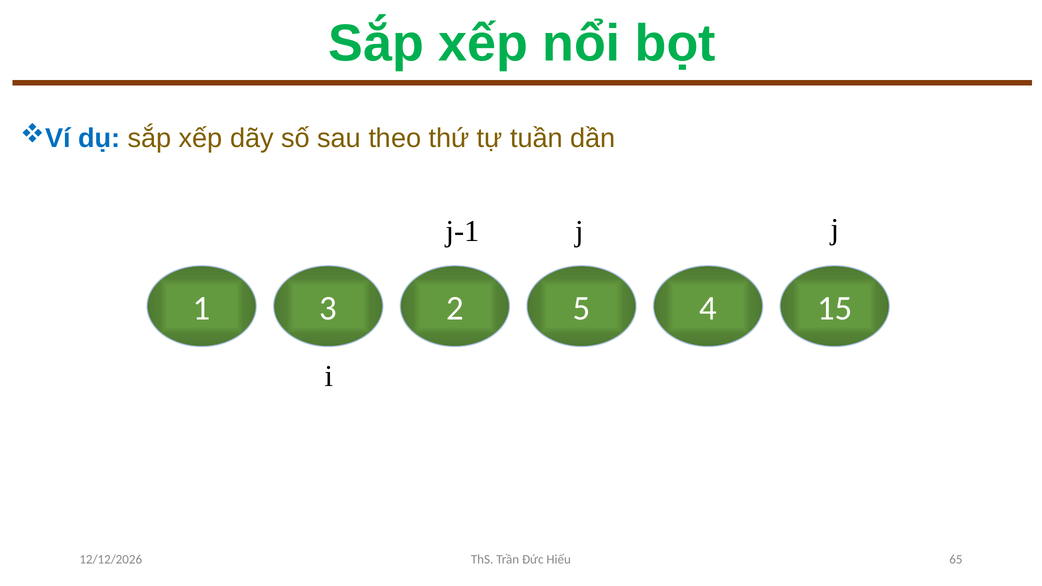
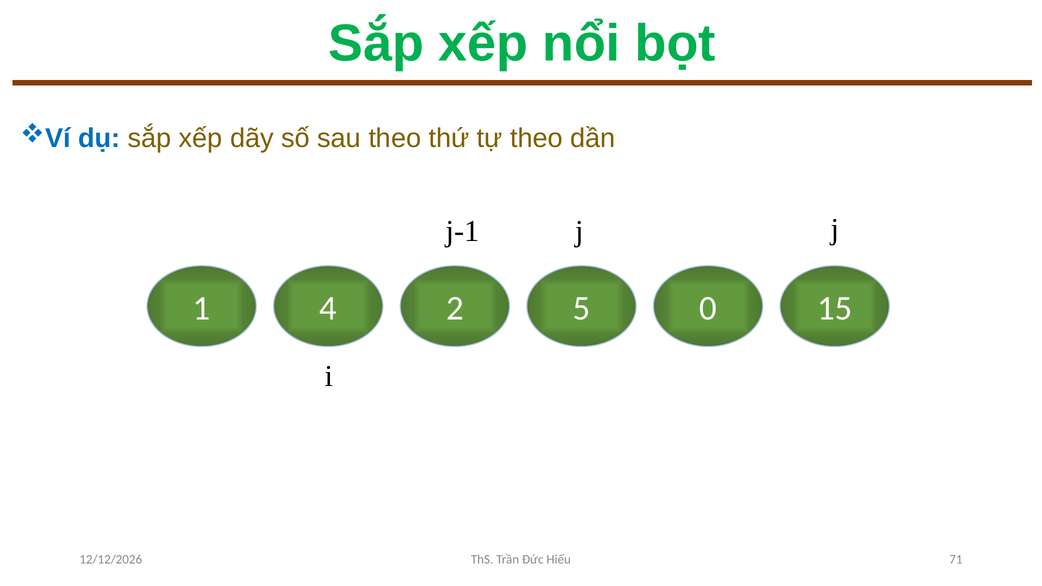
tự tuần: tuần -> theo
3: 3 -> 4
4: 4 -> 0
65: 65 -> 71
